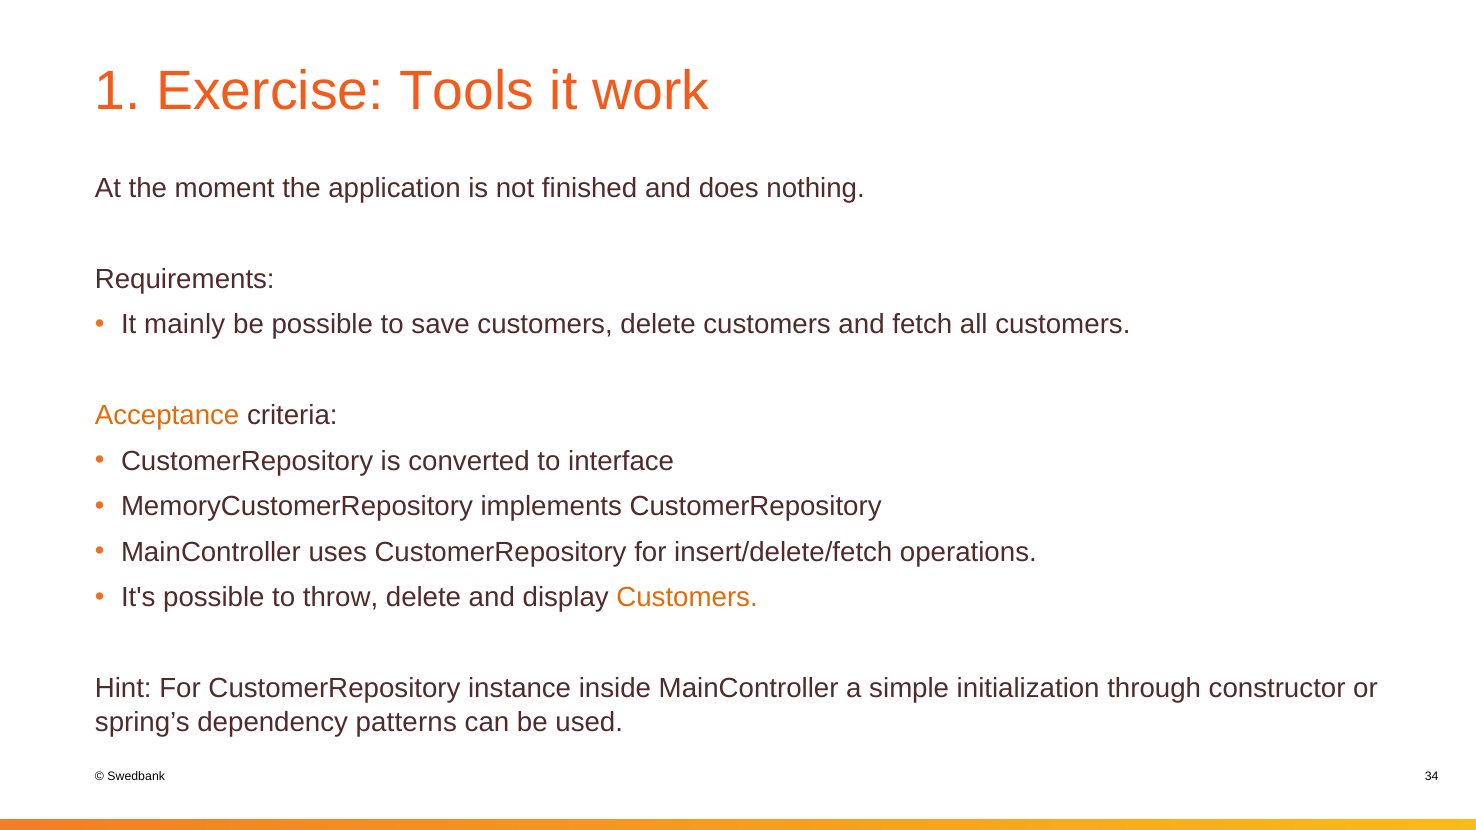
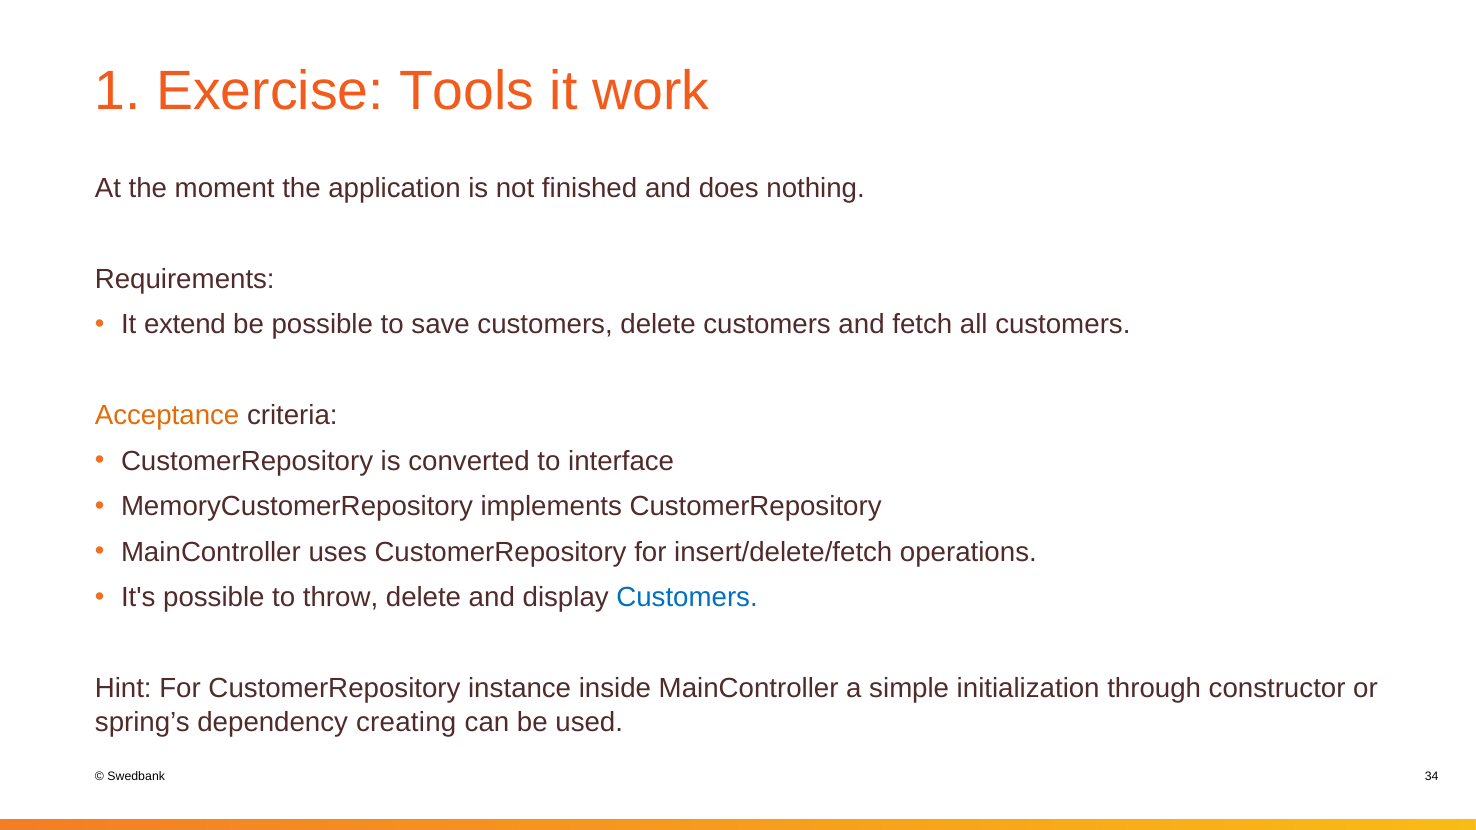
mainly: mainly -> extend
Customers at (687, 598) colour: orange -> blue
patterns: patterns -> creating
